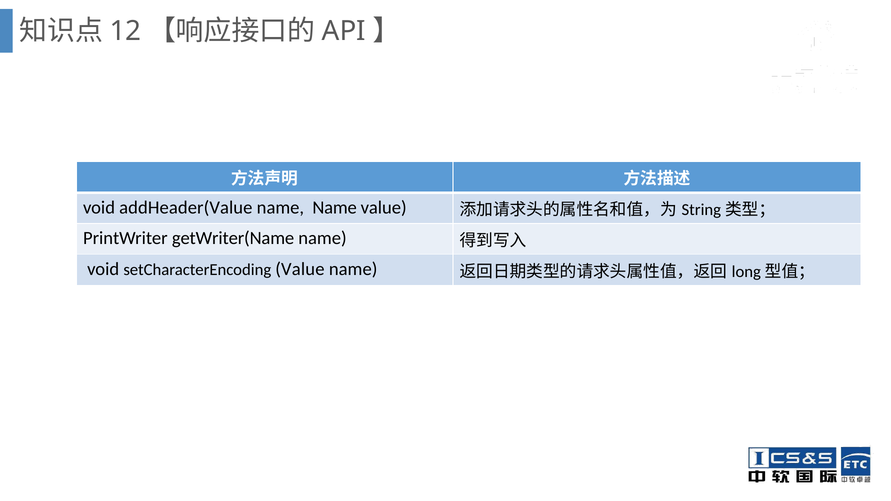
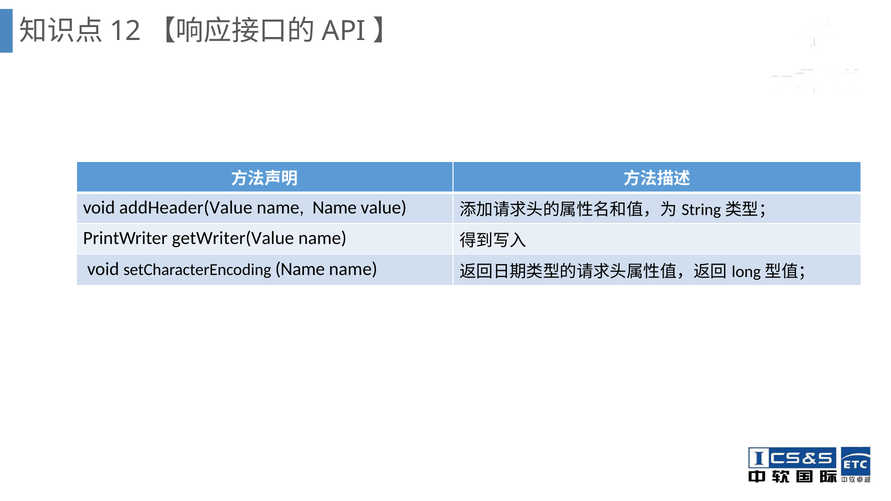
getWriter(Name: getWriter(Name -> getWriter(Value
setCharacterEncoding Value: Value -> Name
